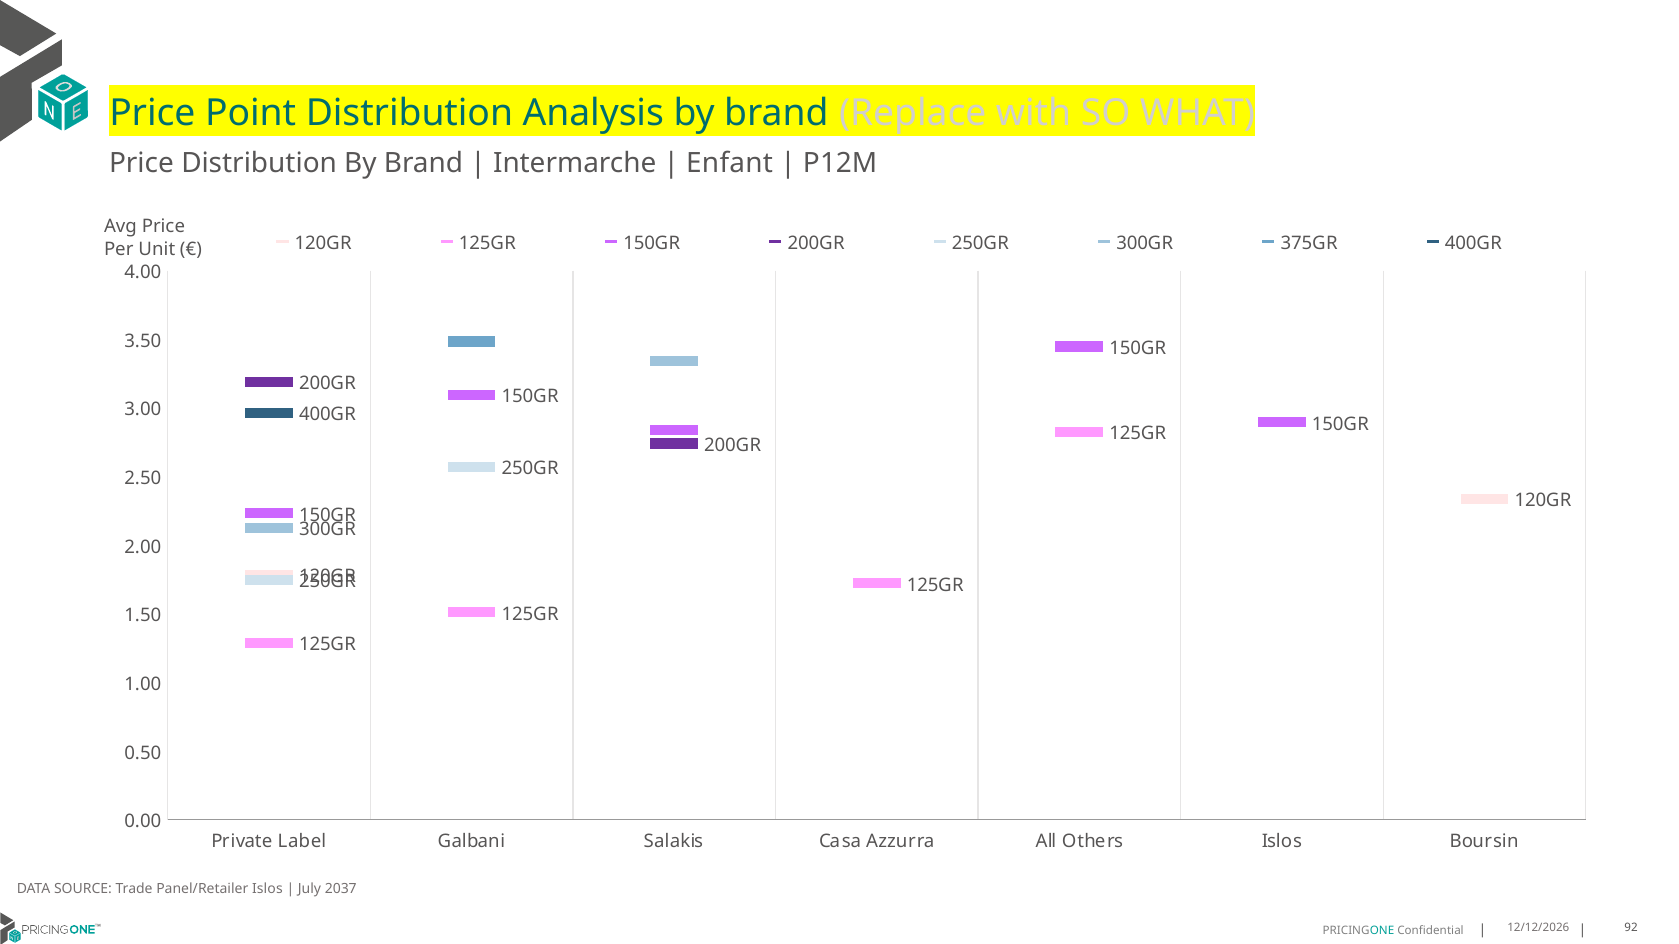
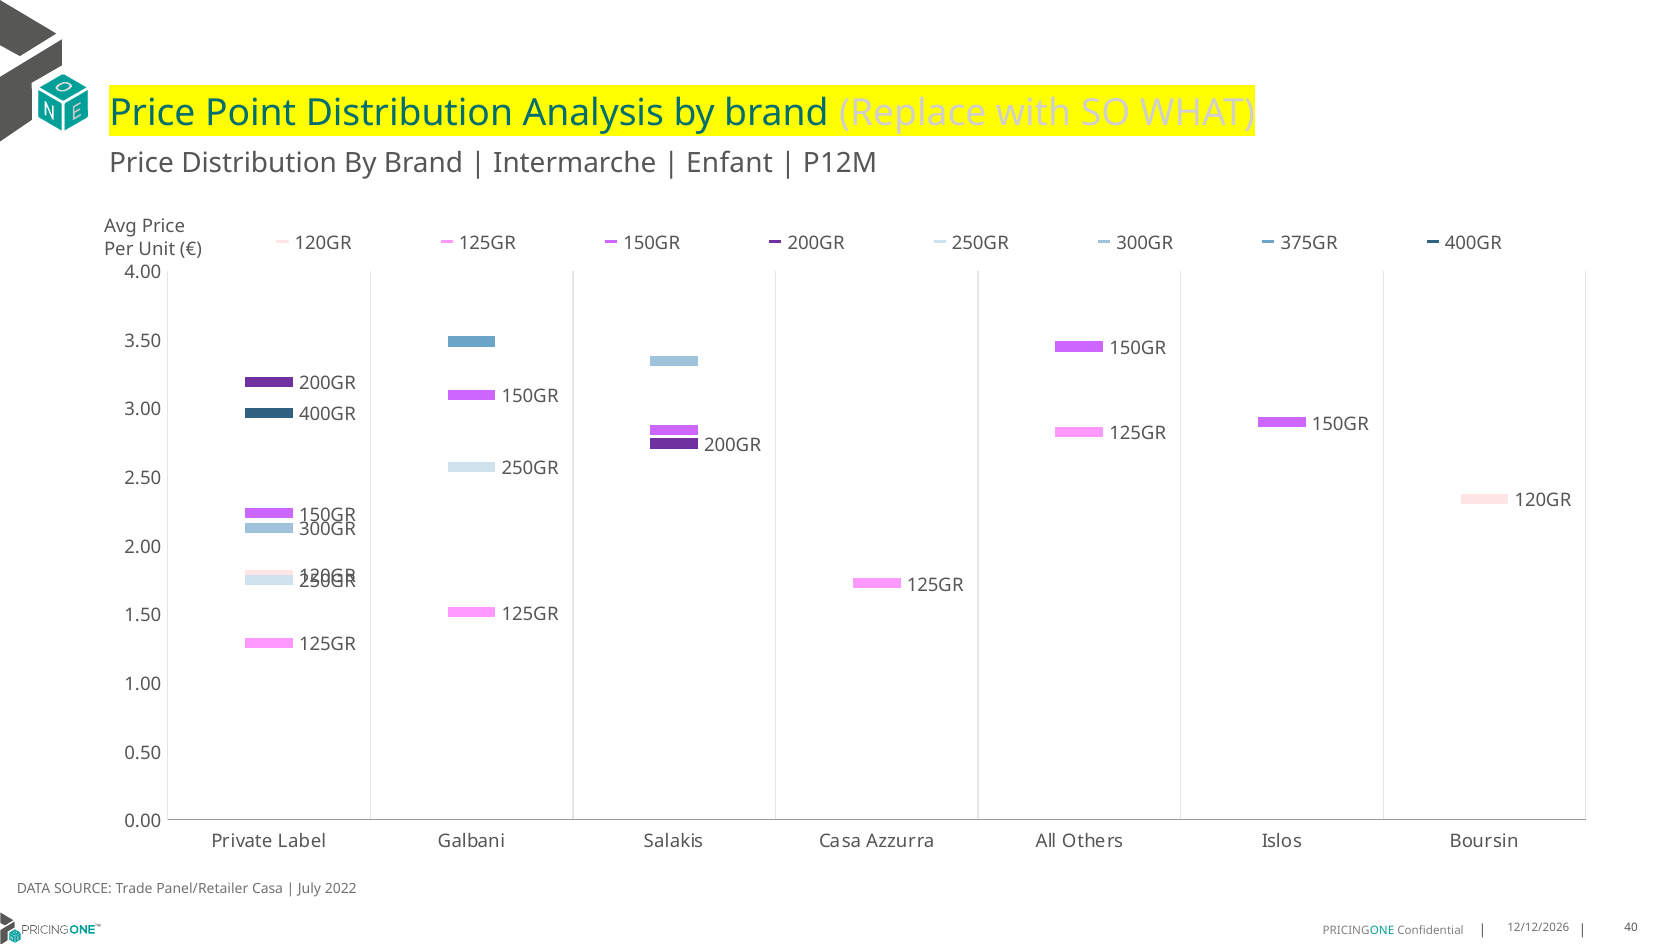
Panel/Retailer Islos: Islos -> Casa
2037: 2037 -> 2022
92: 92 -> 40
